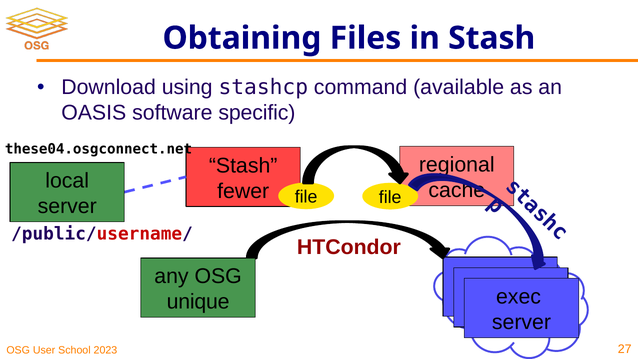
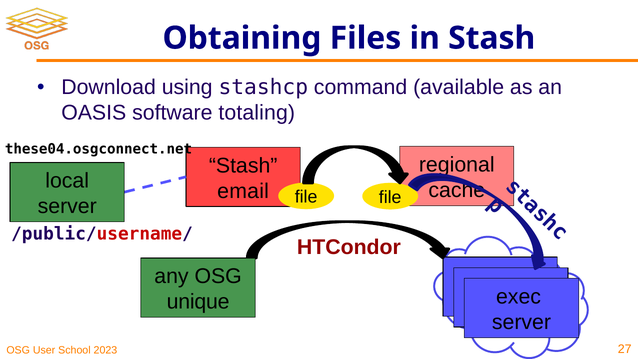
specific: specific -> totaling
fewer: fewer -> email
